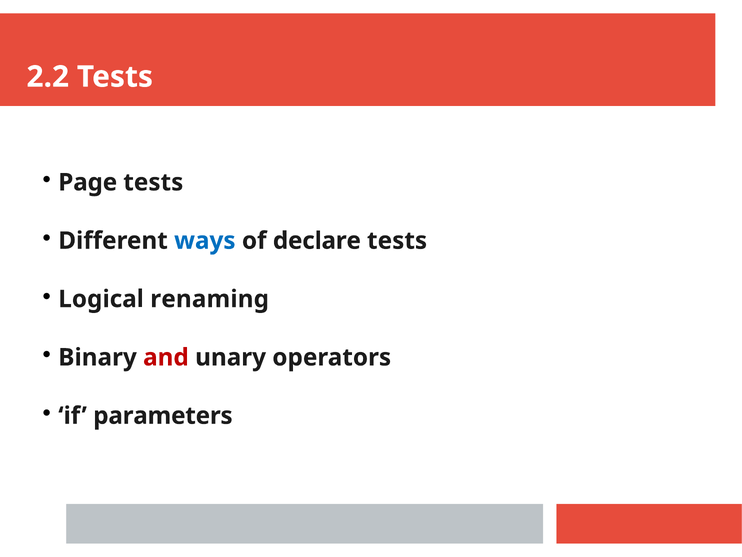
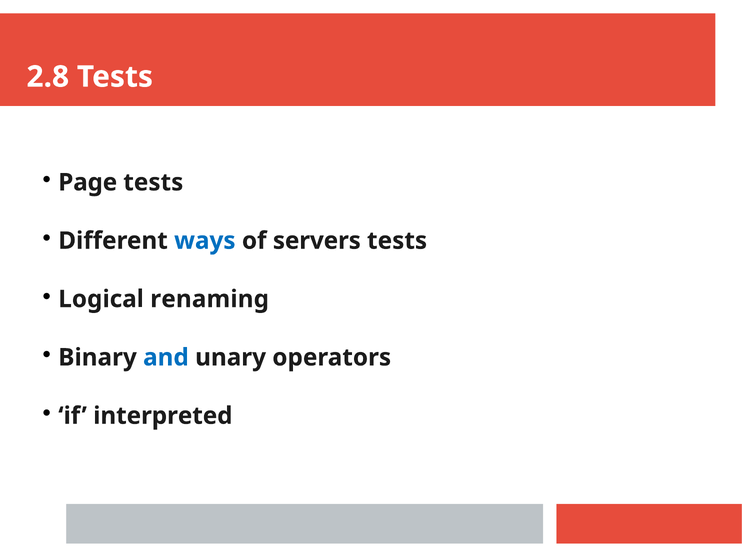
2.2: 2.2 -> 2.8
declare: declare -> servers
and colour: red -> blue
parameters: parameters -> interpreted
